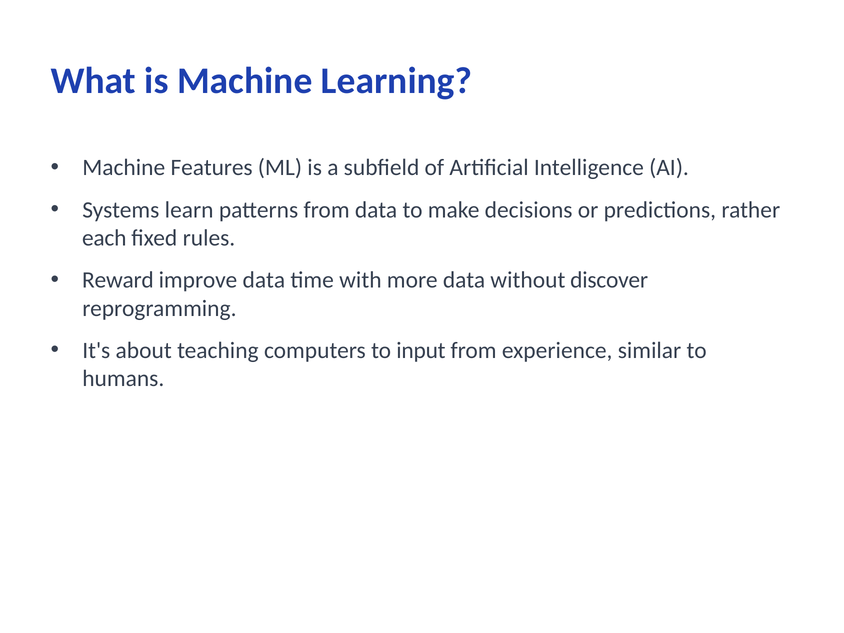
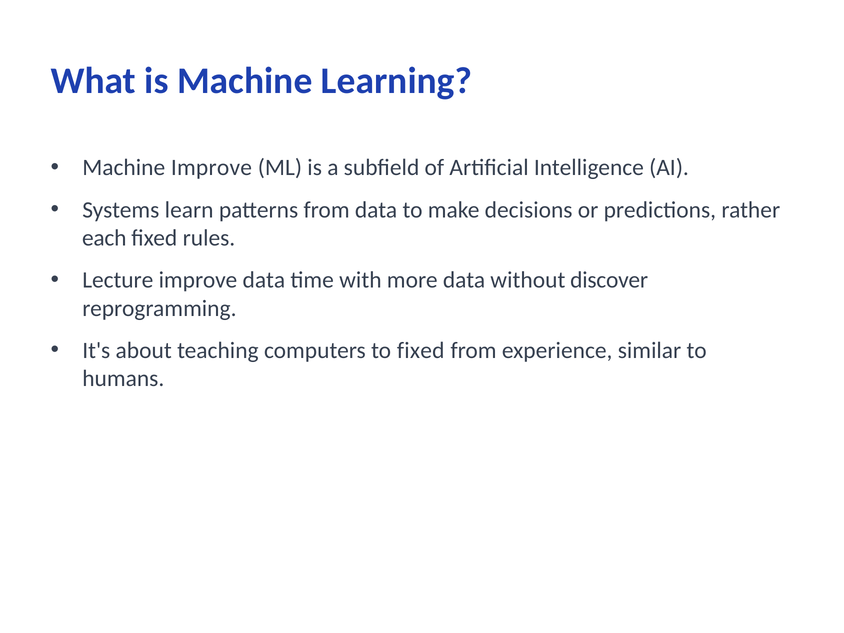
Machine Features: Features -> Improve
Reward: Reward -> Lecture
to input: input -> fixed
